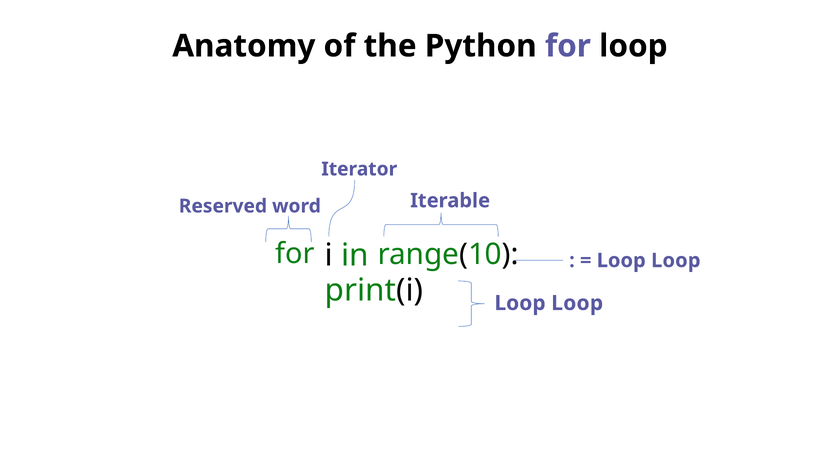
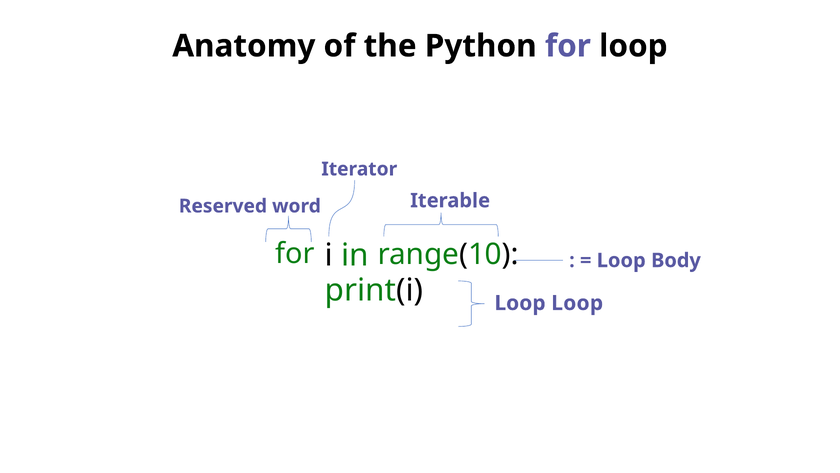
Loop at (676, 260): Loop -> Body
